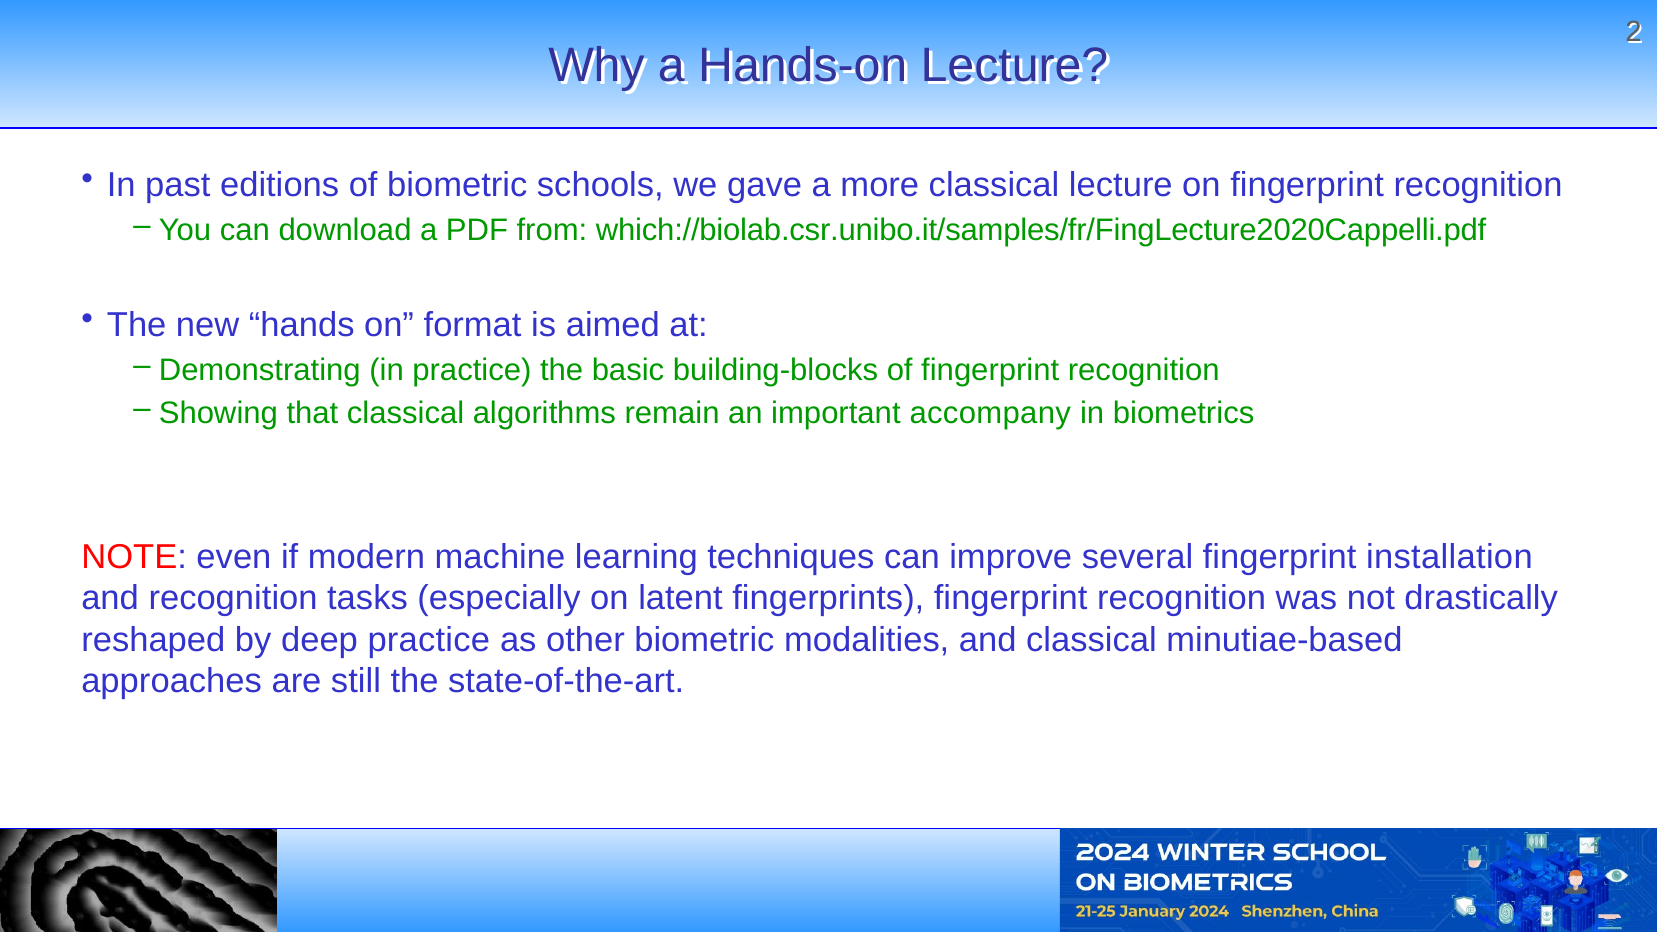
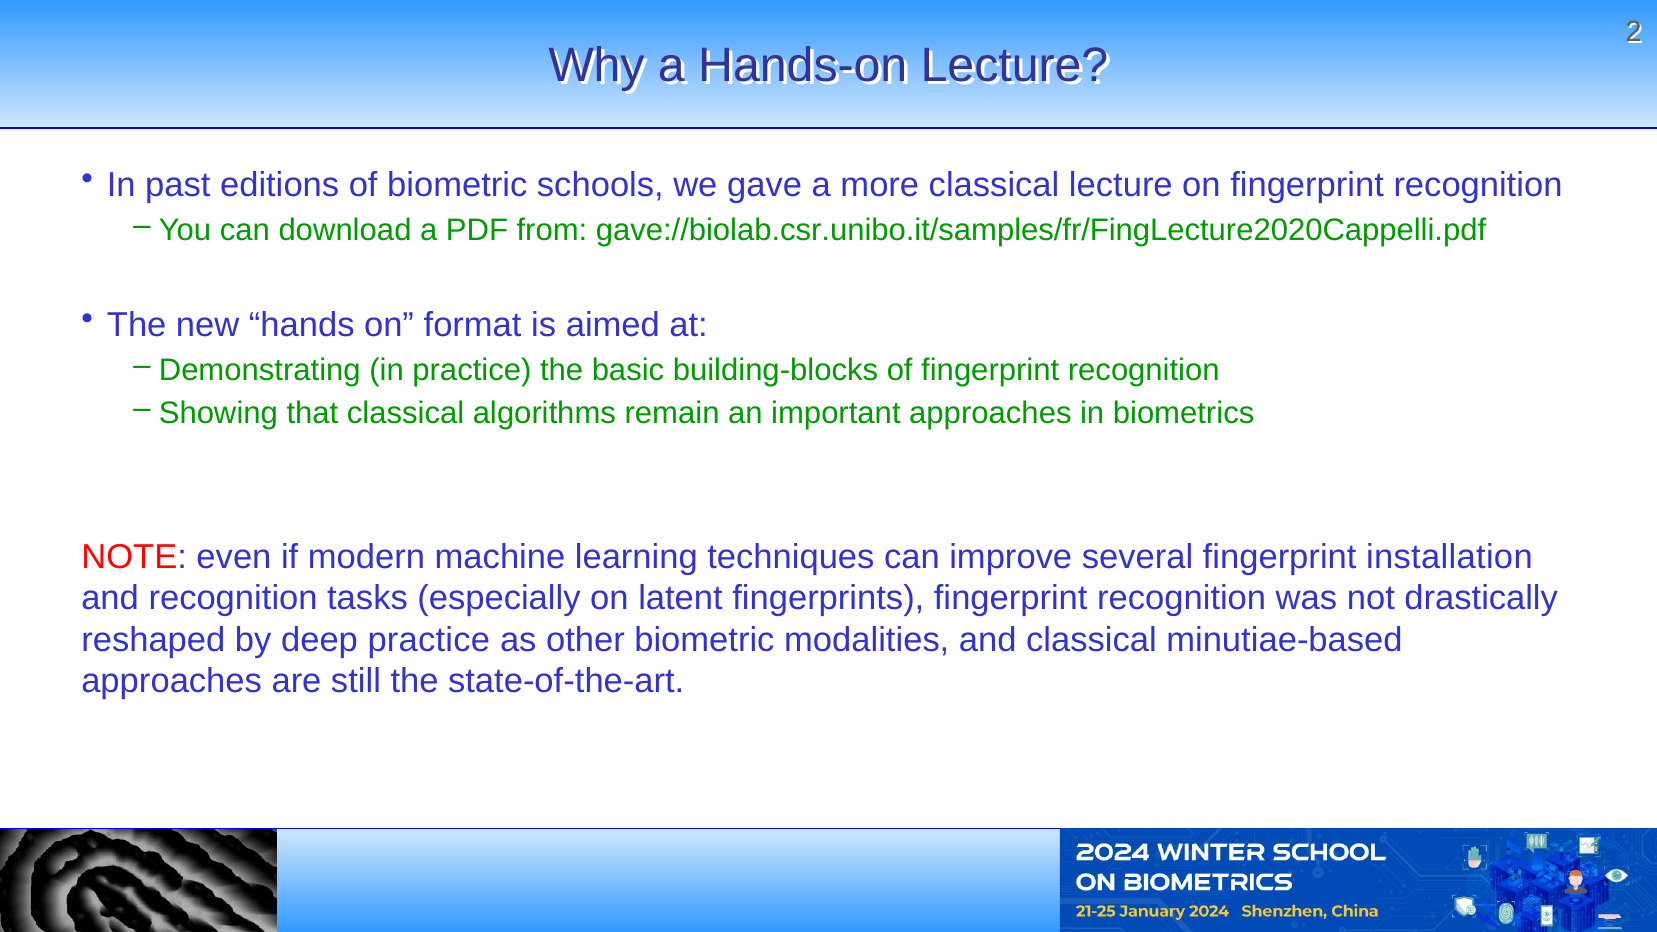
which://biolab.csr.unibo.it/samples/fr/FingLecture2020Cappelli.pdf: which://biolab.csr.unibo.it/samples/fr/FingLecture2020Cappelli.pdf -> gave://biolab.csr.unibo.it/samples/fr/FingLecture2020Cappelli.pdf
important accompany: accompany -> approaches
